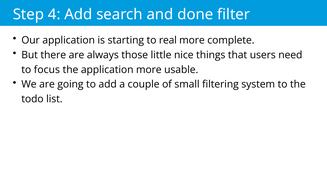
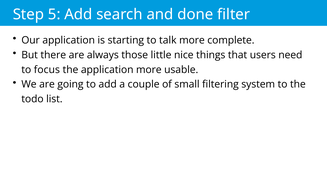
4: 4 -> 5
real: real -> talk
